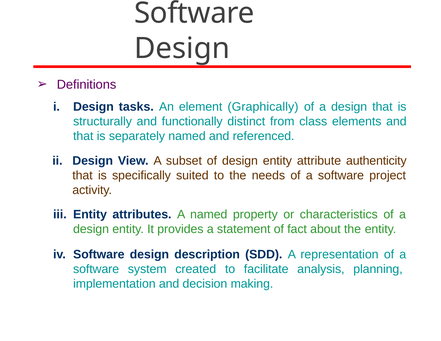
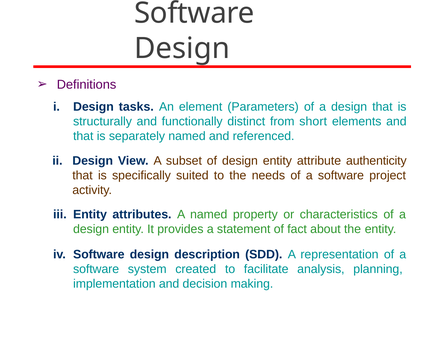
Graphically: Graphically -> Parameters
class: class -> short
